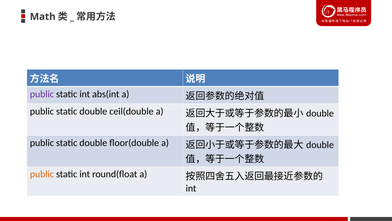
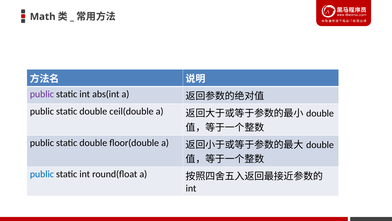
public at (42, 174) colour: orange -> blue
